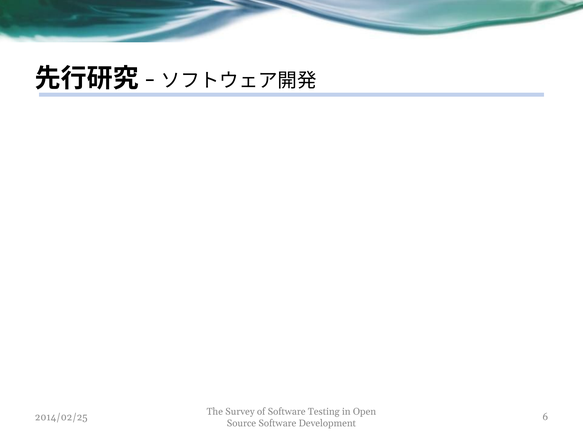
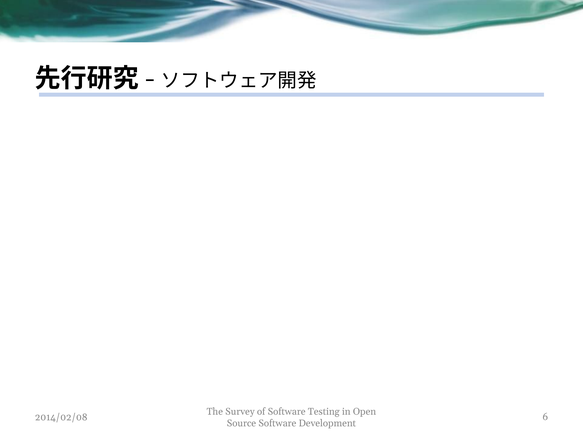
2014/02/25: 2014/02/25 -> 2014/02/08
